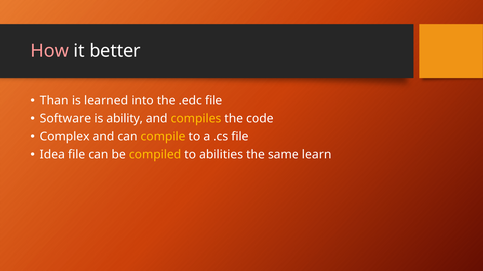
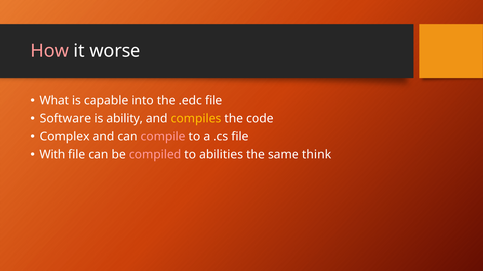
better: better -> worse
Than: Than -> What
learned: learned -> capable
compile colour: yellow -> pink
Idea: Idea -> With
compiled colour: yellow -> pink
learn: learn -> think
